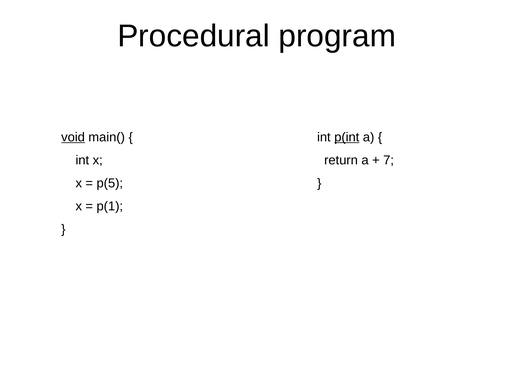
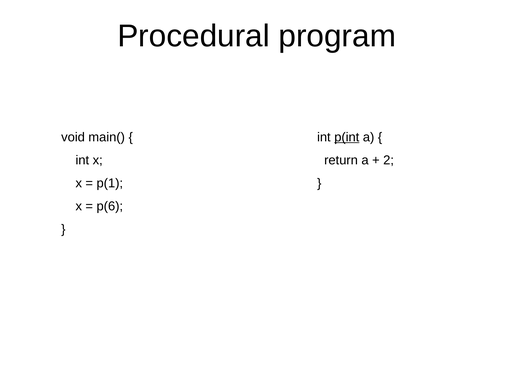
void underline: present -> none
7: 7 -> 2
p(5: p(5 -> p(1
p(1: p(1 -> p(6
